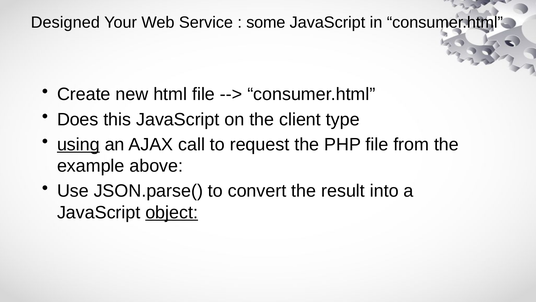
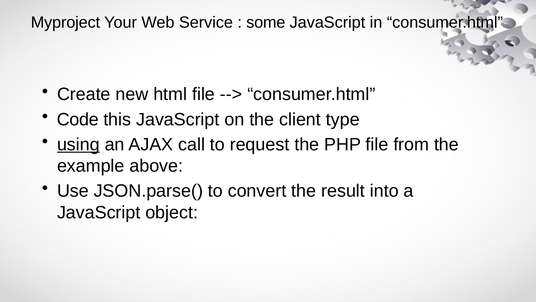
Designed: Designed -> Myproject
Does: Does -> Code
object underline: present -> none
